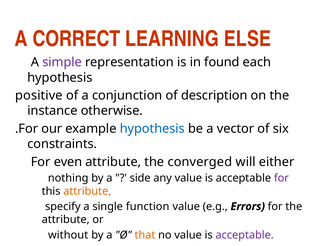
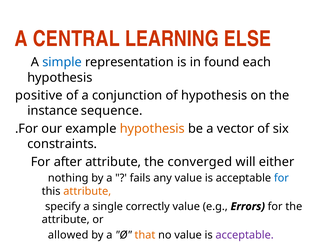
CORRECT: CORRECT -> CENTRAL
simple colour: purple -> blue
of description: description -> hypothesis
otherwise: otherwise -> sequence
hypothesis at (152, 129) colour: blue -> orange
even: even -> after
side: side -> fails
for at (281, 178) colour: purple -> blue
function: function -> correctly
without: without -> allowed
